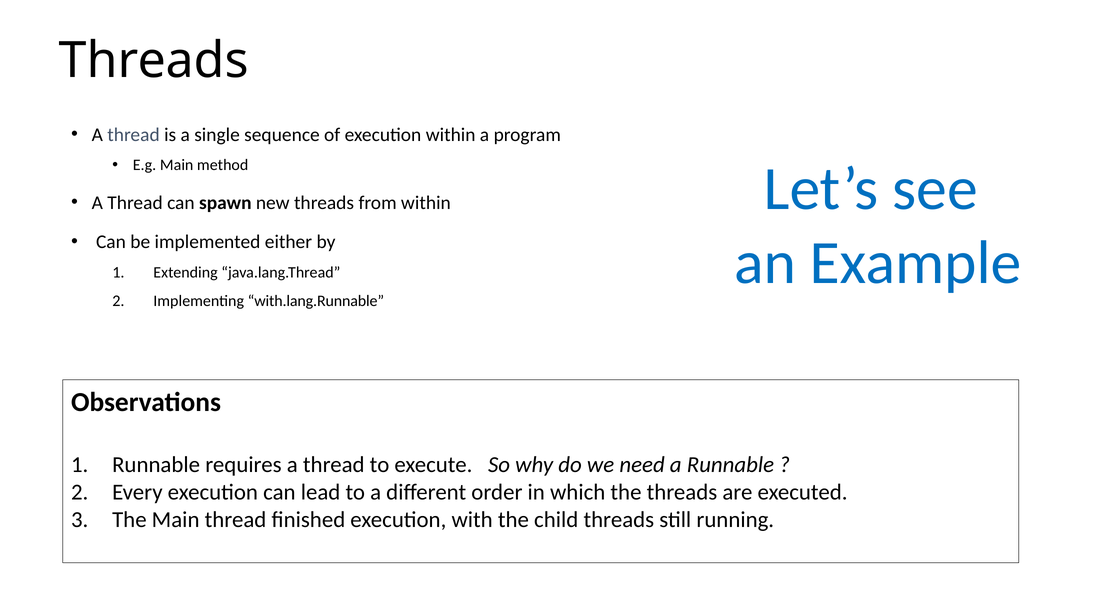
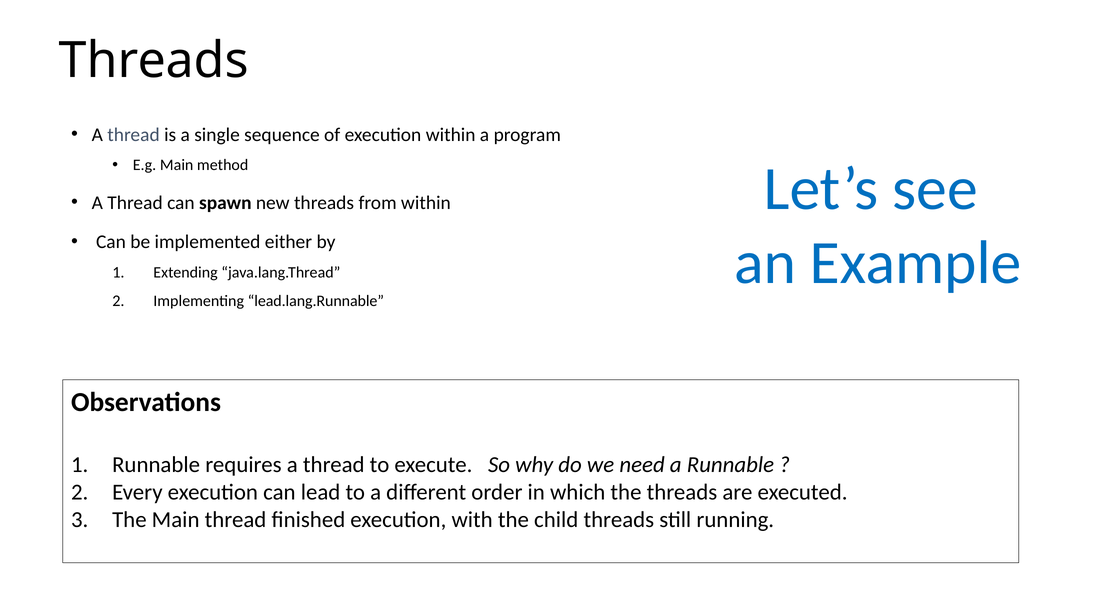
with.lang.Runnable: with.lang.Runnable -> lead.lang.Runnable
